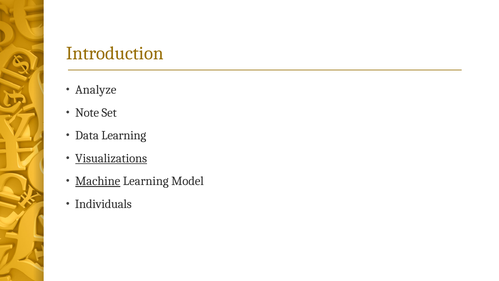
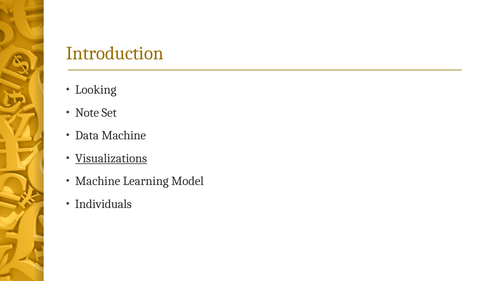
Analyze: Analyze -> Looking
Data Learning: Learning -> Machine
Machine at (98, 181) underline: present -> none
